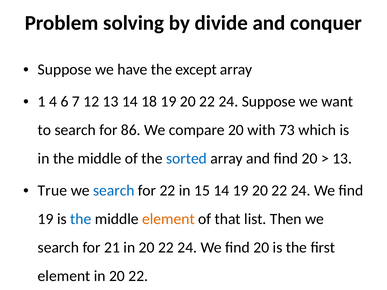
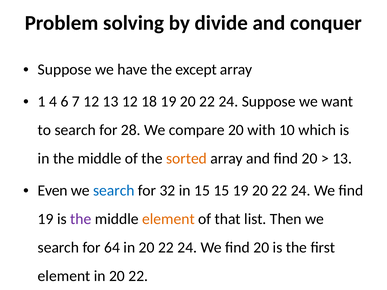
13 14: 14 -> 12
86: 86 -> 28
73: 73 -> 10
sorted colour: blue -> orange
True: True -> Even
for 22: 22 -> 32
15 14: 14 -> 15
the at (81, 219) colour: blue -> purple
21: 21 -> 64
